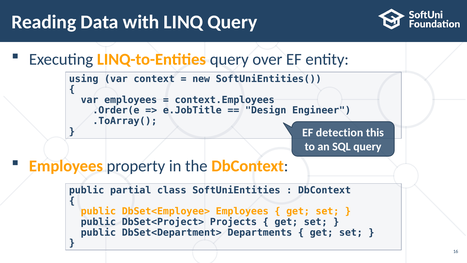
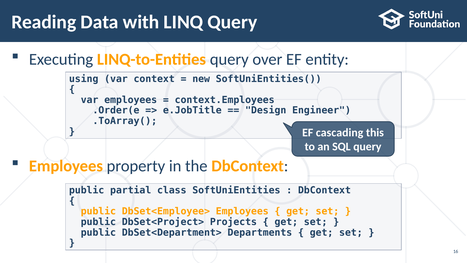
detection: detection -> cascading
